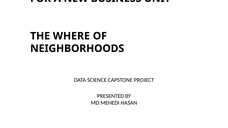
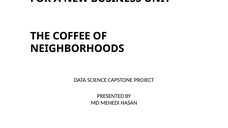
WHERE: WHERE -> COFFEE
